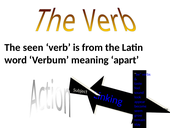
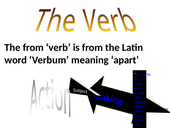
The seen: seen -> from
